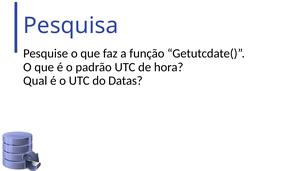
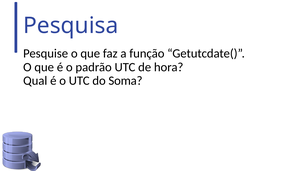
Datas: Datas -> Soma
